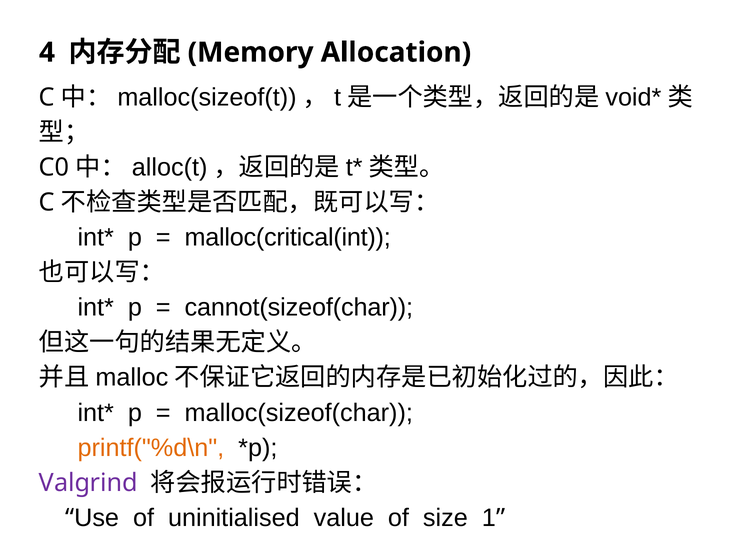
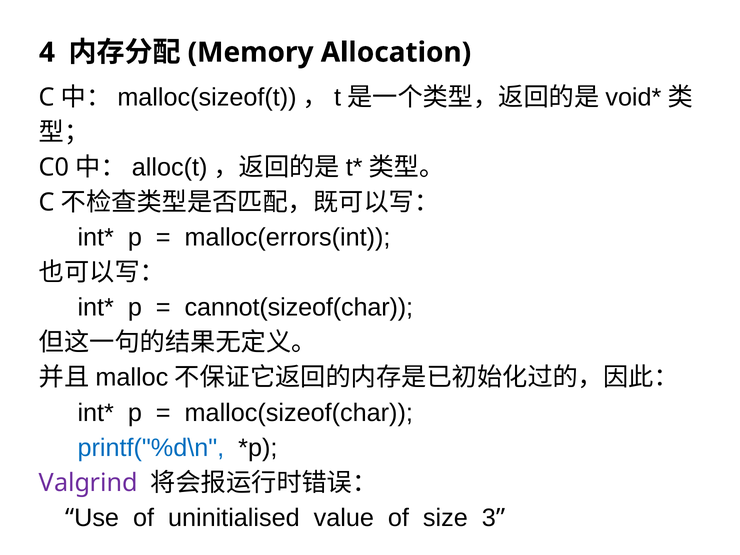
malloc(critical(int: malloc(critical(int -> malloc(errors(int
printf("%d\n colour: orange -> blue
1: 1 -> 3
